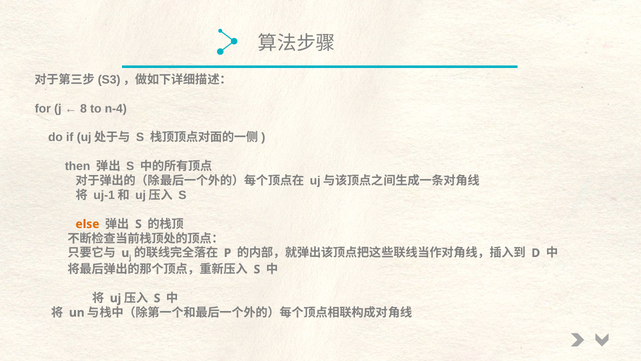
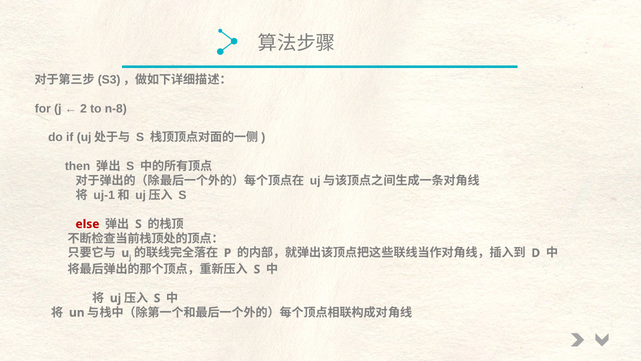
8: 8 -> 2
n-4: n-4 -> n-8
else colour: orange -> red
